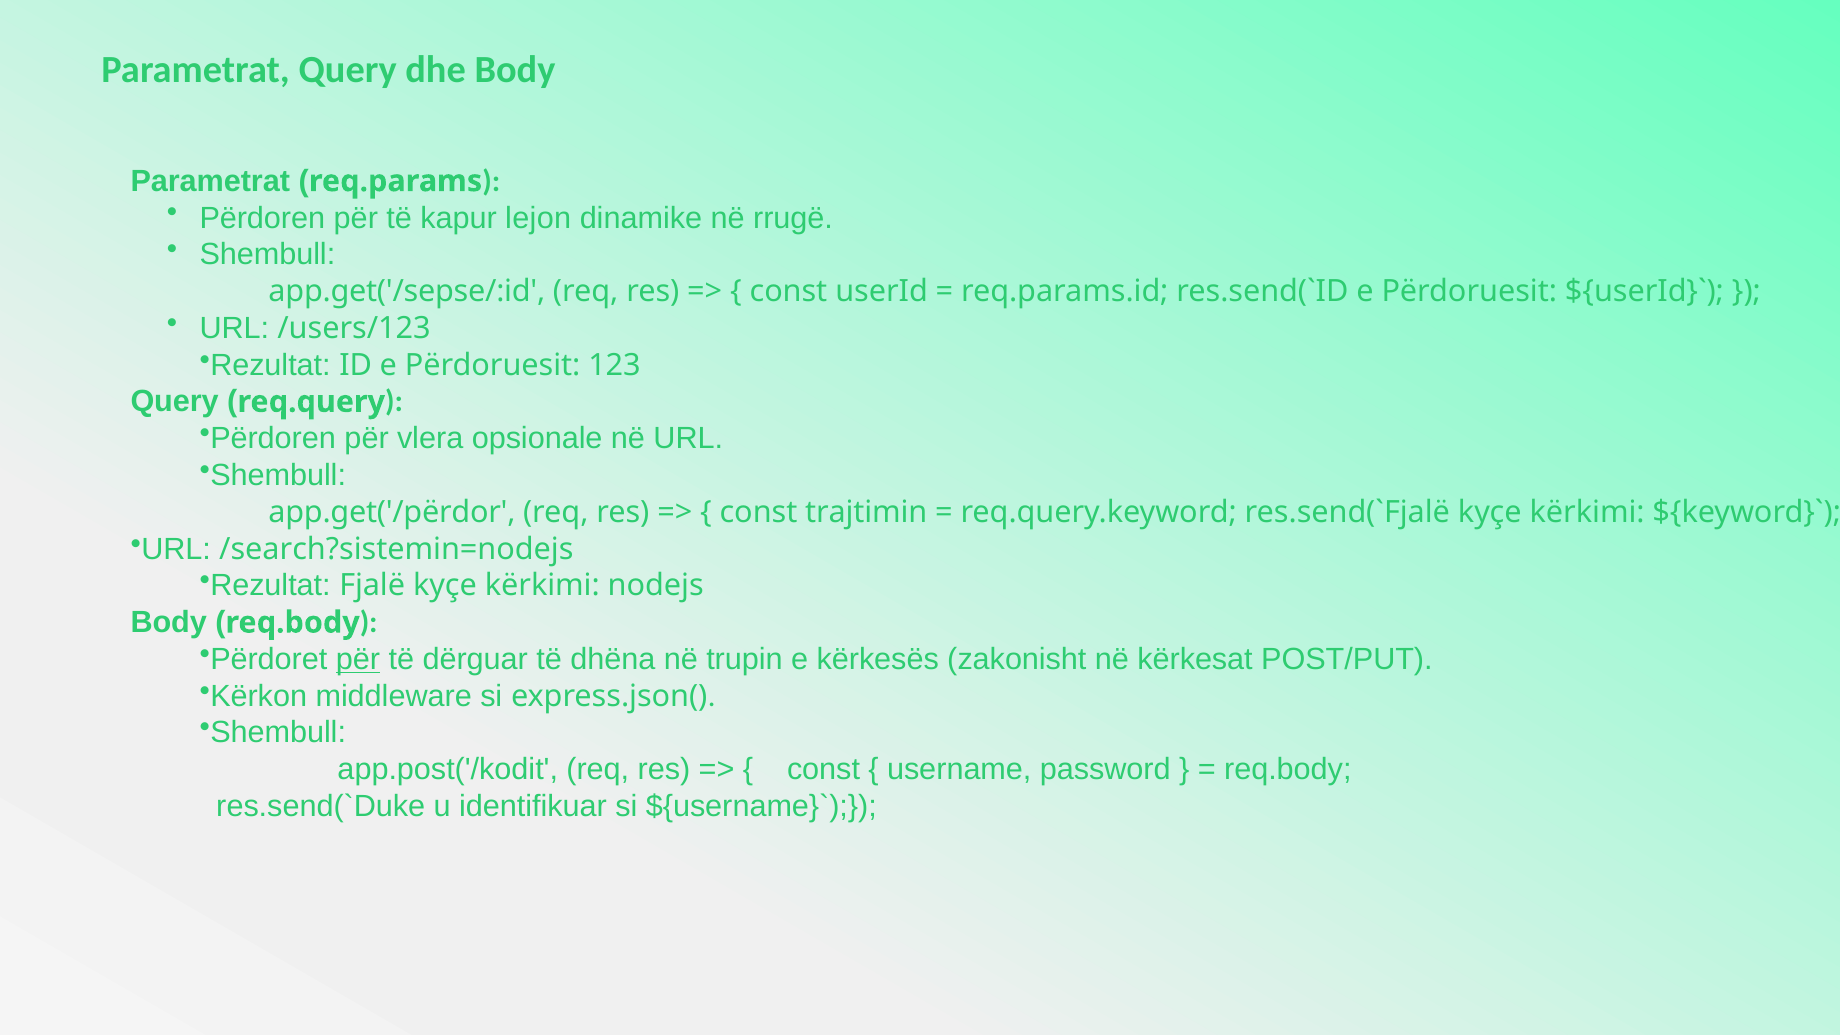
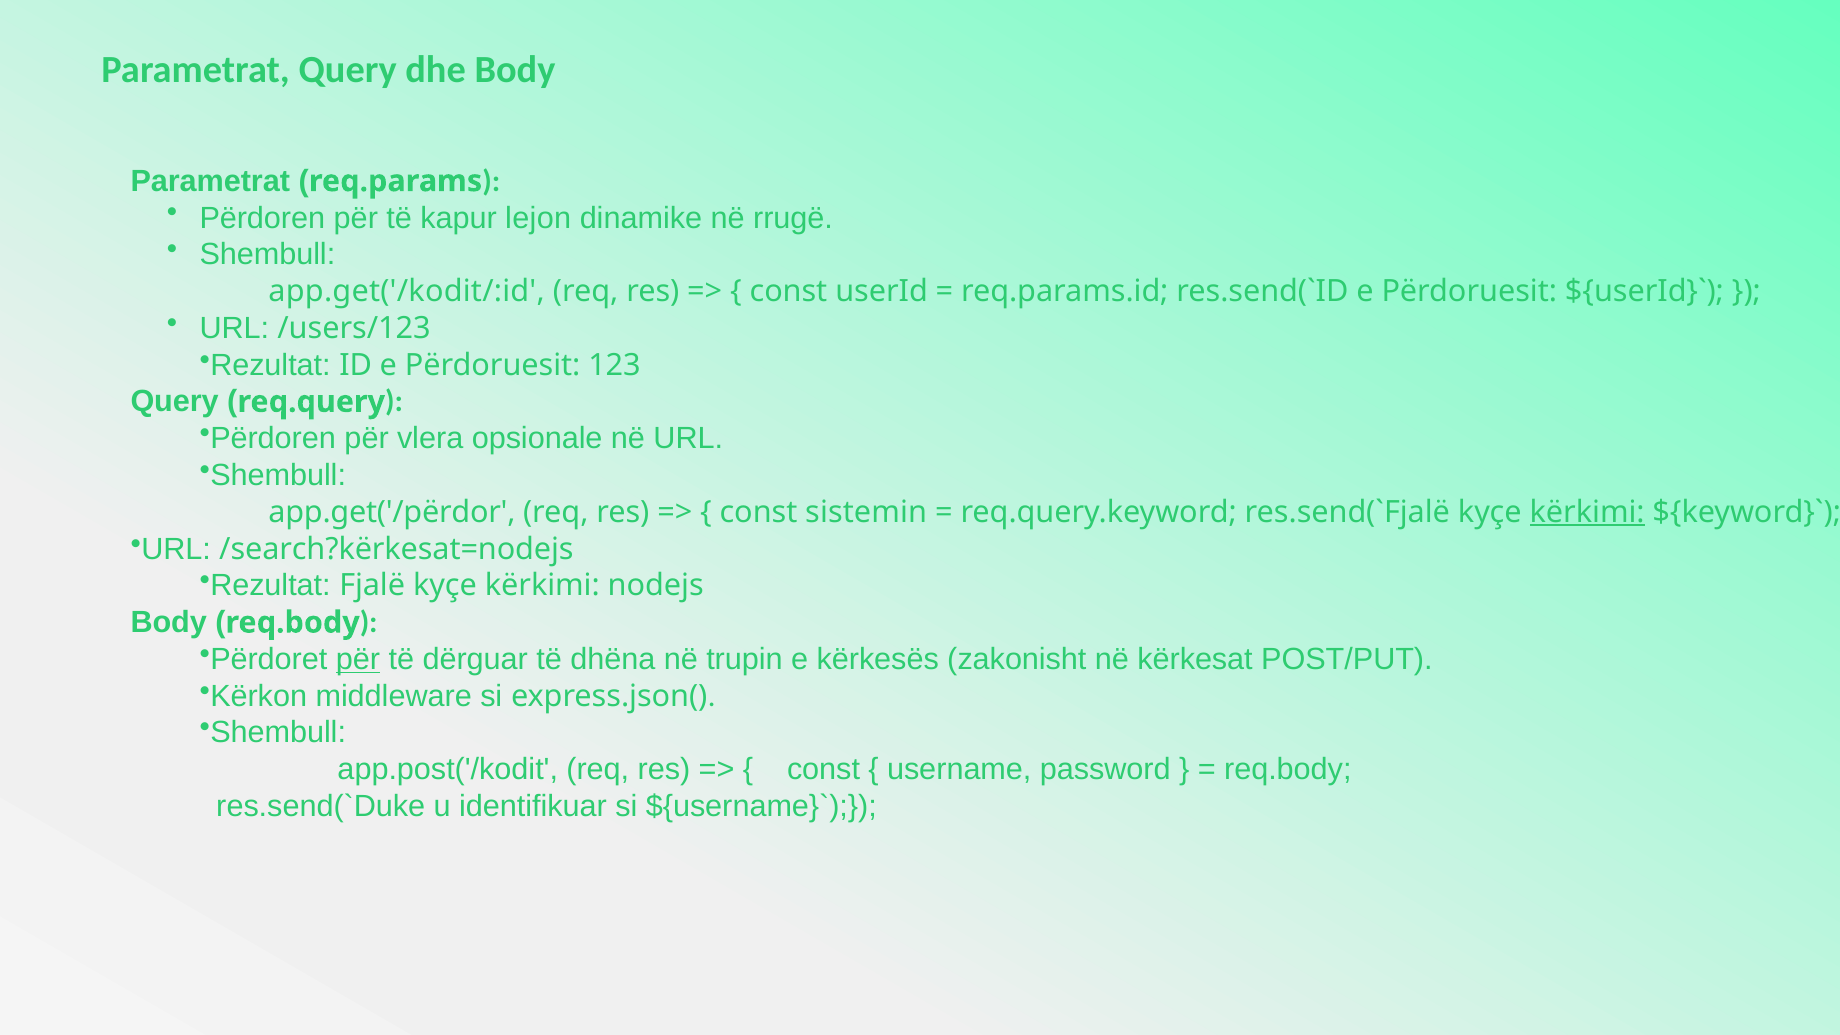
app.get('/sepse/:id: app.get('/sepse/:id -> app.get('/kodit/:id
trajtimin: trajtimin -> sistemin
kërkimi at (1587, 512) underline: none -> present
/search?sistemin=nodejs: /search?sistemin=nodejs -> /search?kërkesat=nodejs
